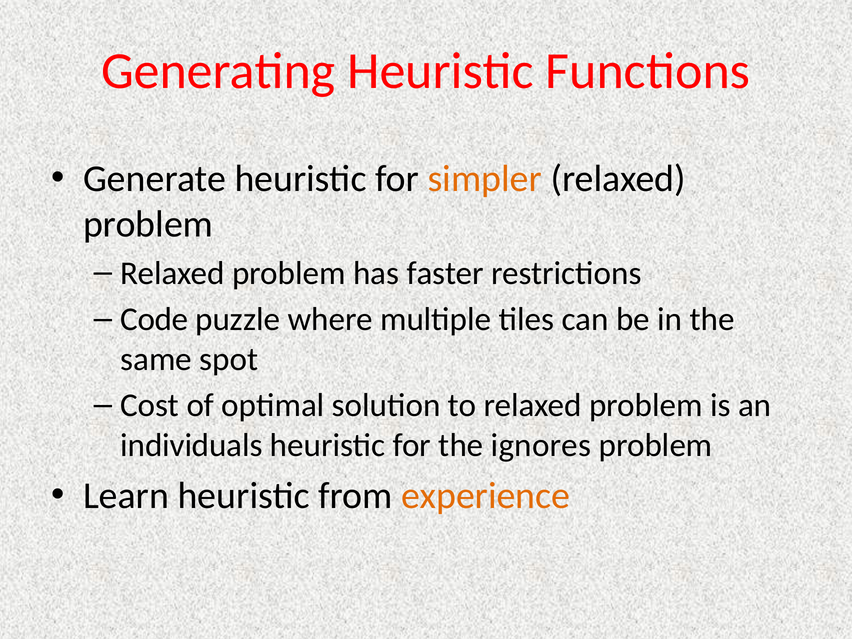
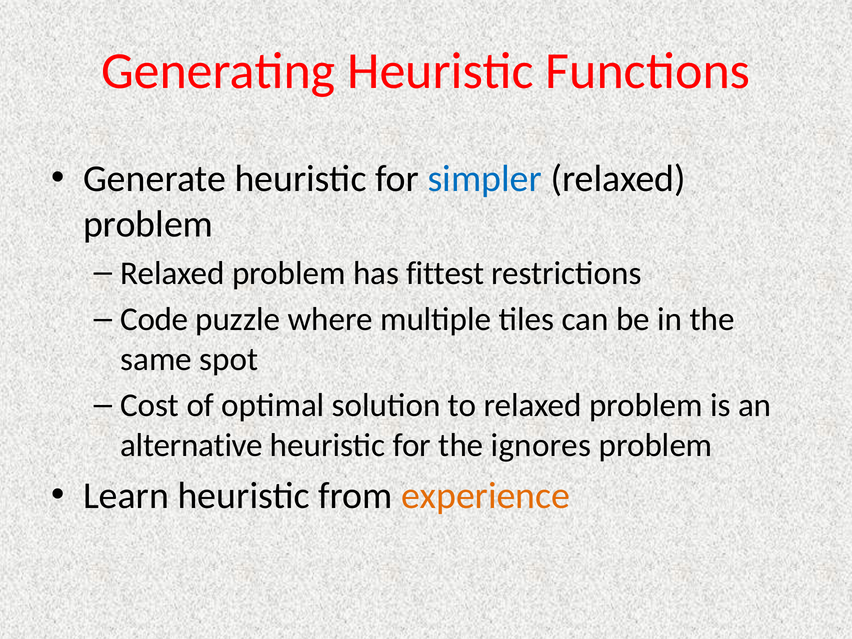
simpler colour: orange -> blue
faster: faster -> fittest
individuals: individuals -> alternative
